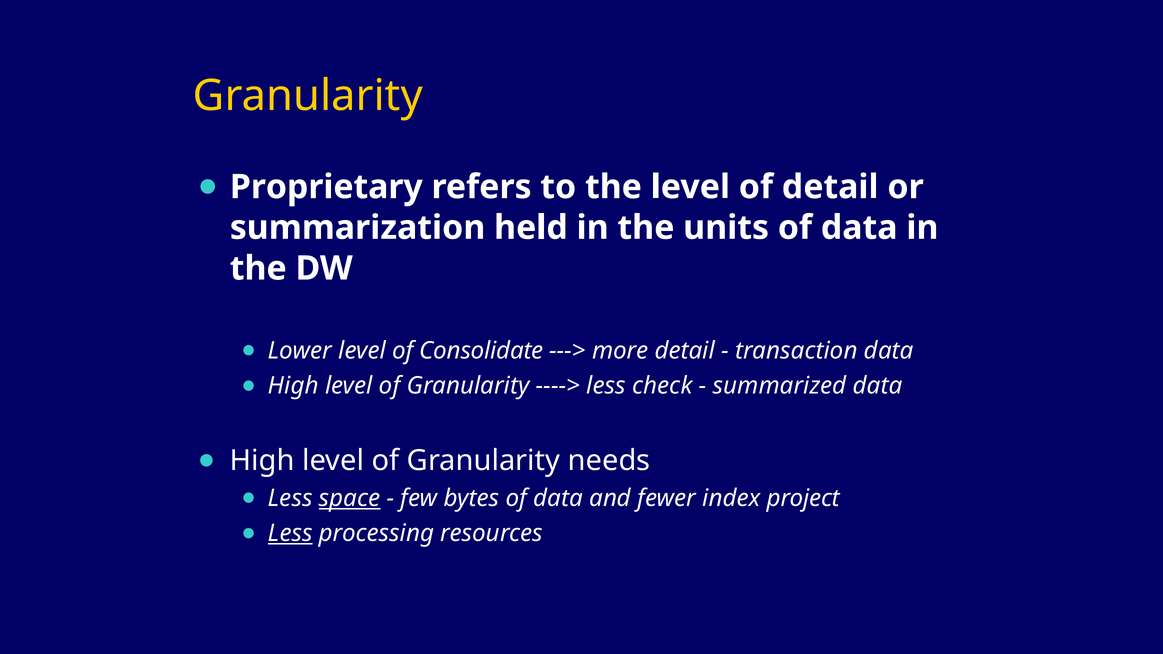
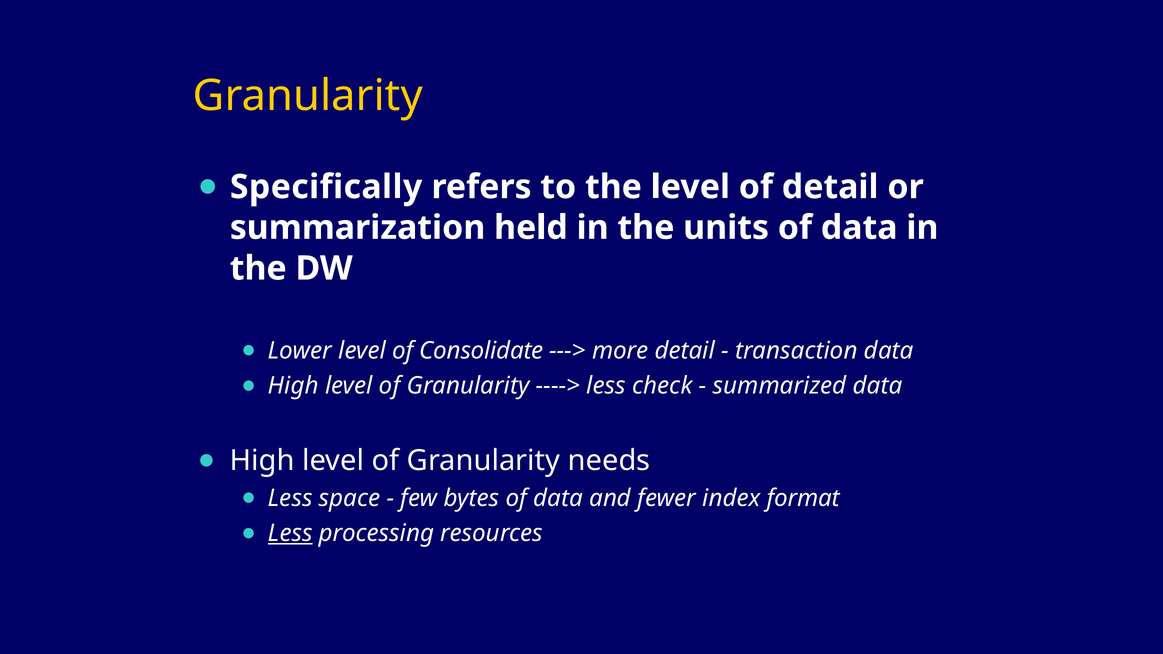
Proprietary: Proprietary -> Specifically
space underline: present -> none
project: project -> format
